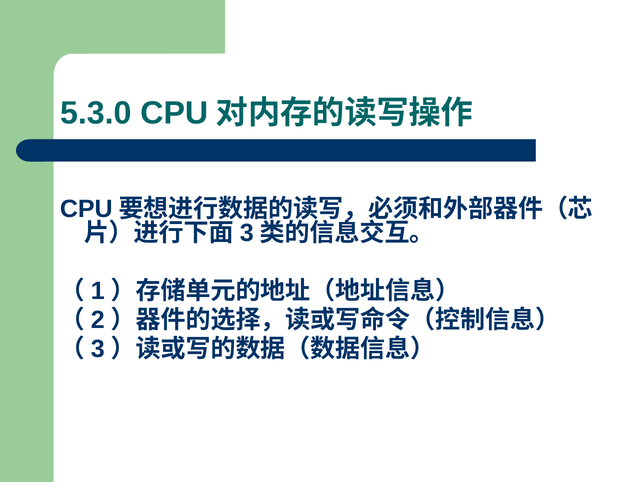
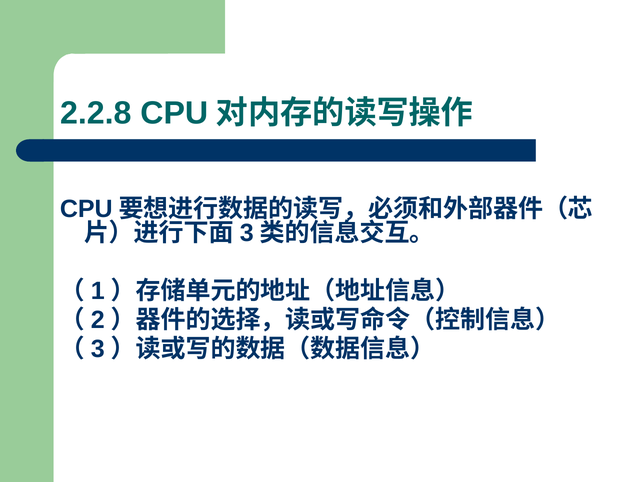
5.3.0: 5.3.0 -> 2.2.8
